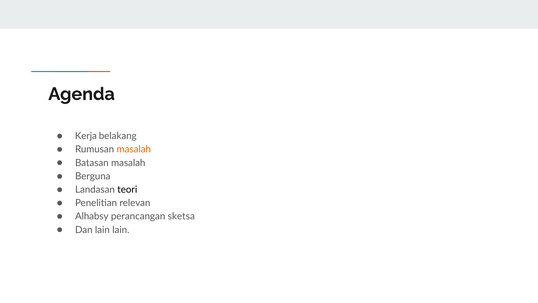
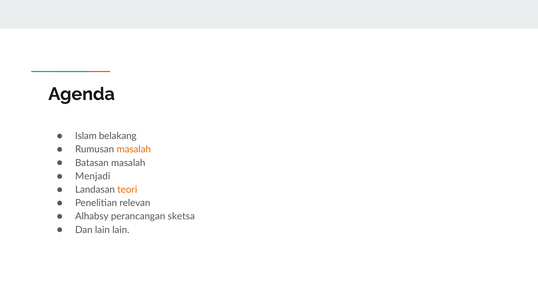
Kerja: Kerja -> Islam
Berguna: Berguna -> Menjadi
teori colour: black -> orange
